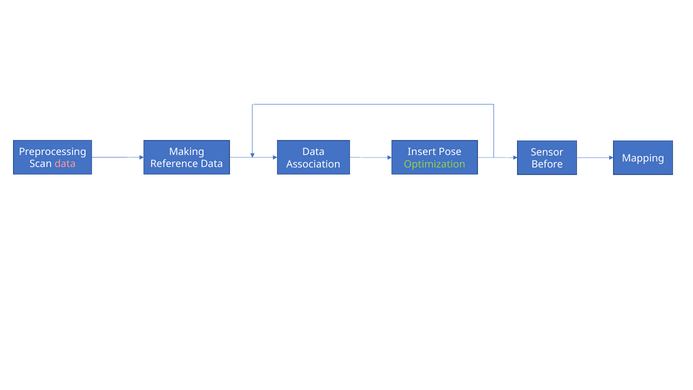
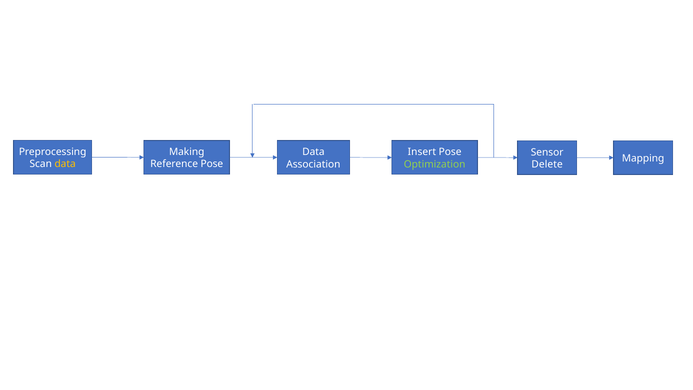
data at (65, 164) colour: pink -> yellow
Reference Data: Data -> Pose
Before: Before -> Delete
